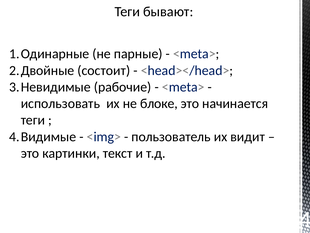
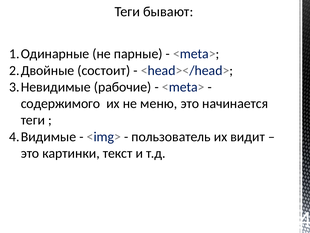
использовать: использовать -> содержимого
блоке: блоке -> меню
